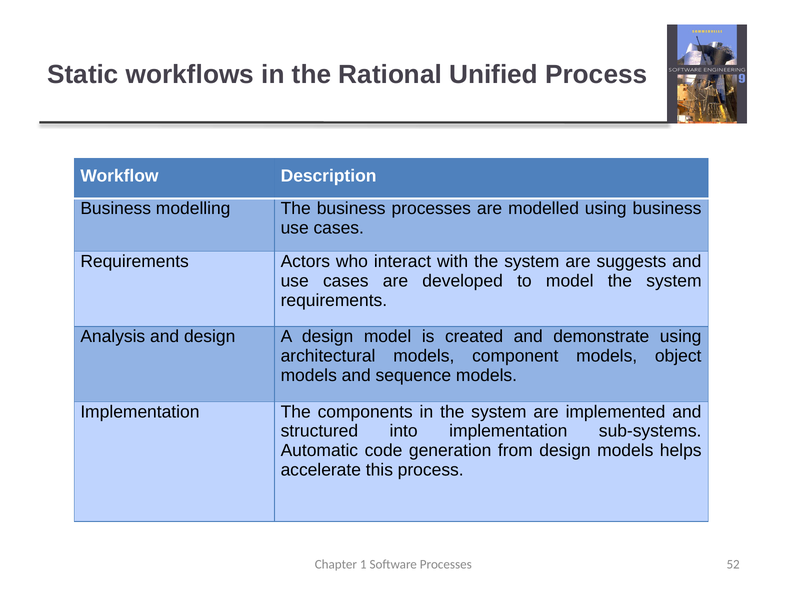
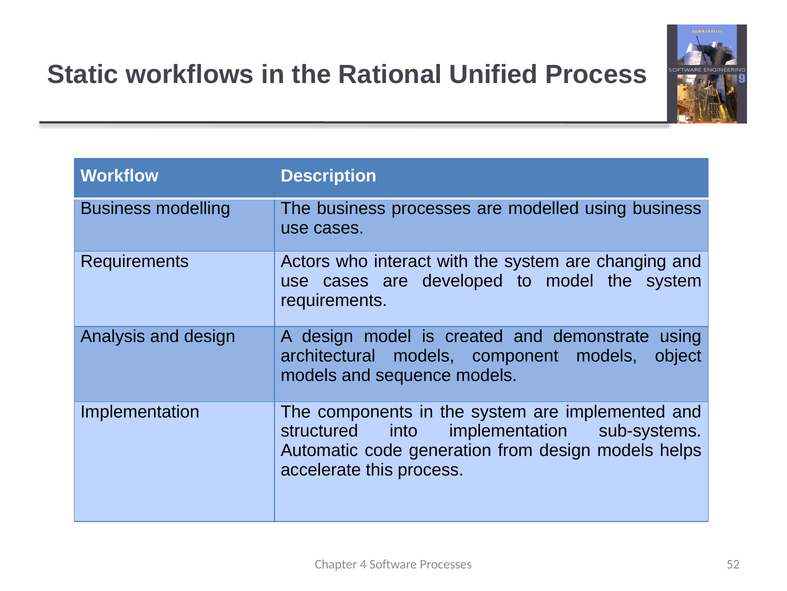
suggests: suggests -> changing
1: 1 -> 4
